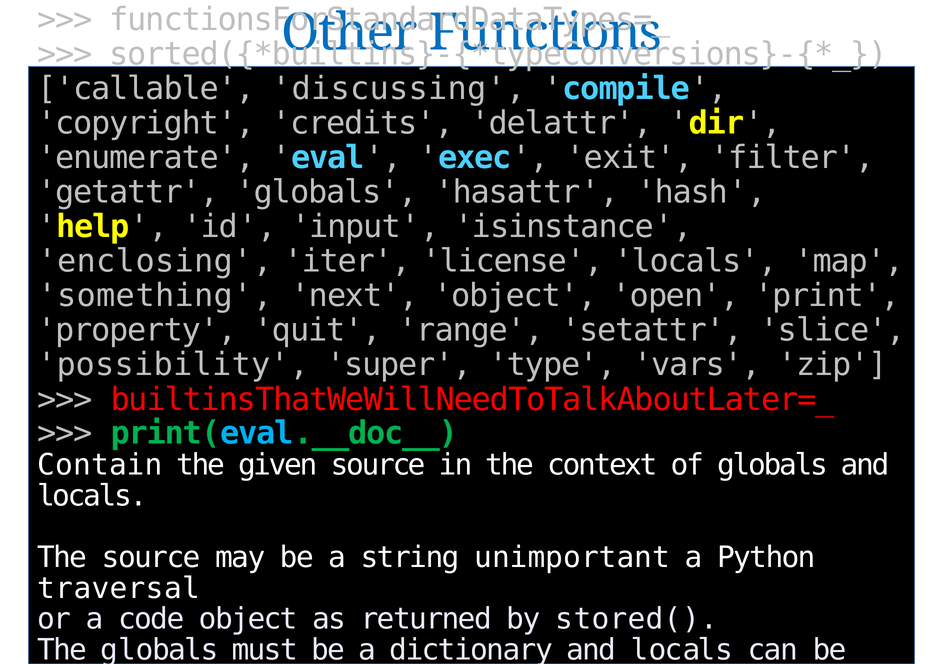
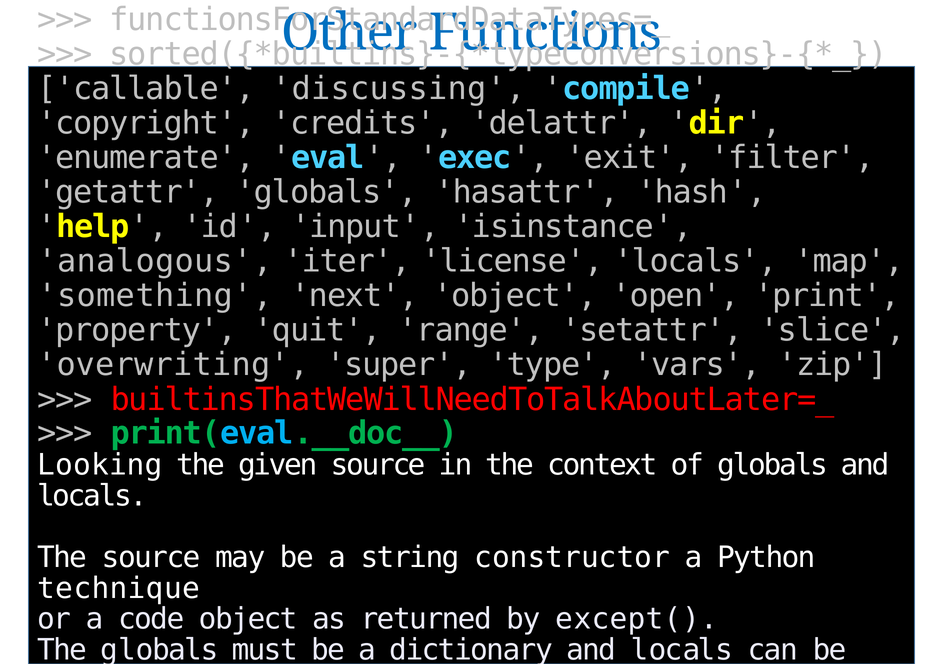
enclosing: enclosing -> analogous
possibility: possibility -> overwriting
Contain: Contain -> Looking
unimportant: unimportant -> constructor
traversal: traversal -> technique
stored(: stored( -> except(
